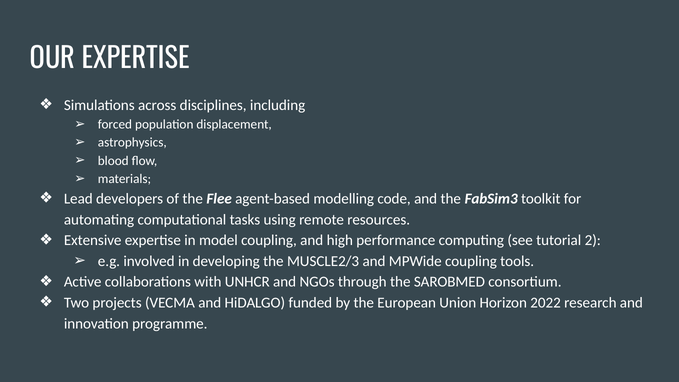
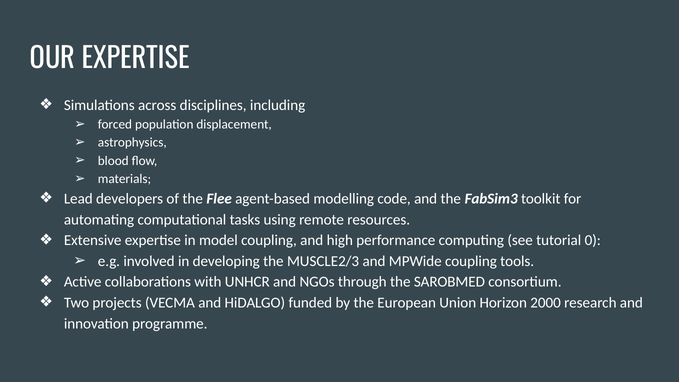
2: 2 -> 0
2022: 2022 -> 2000
